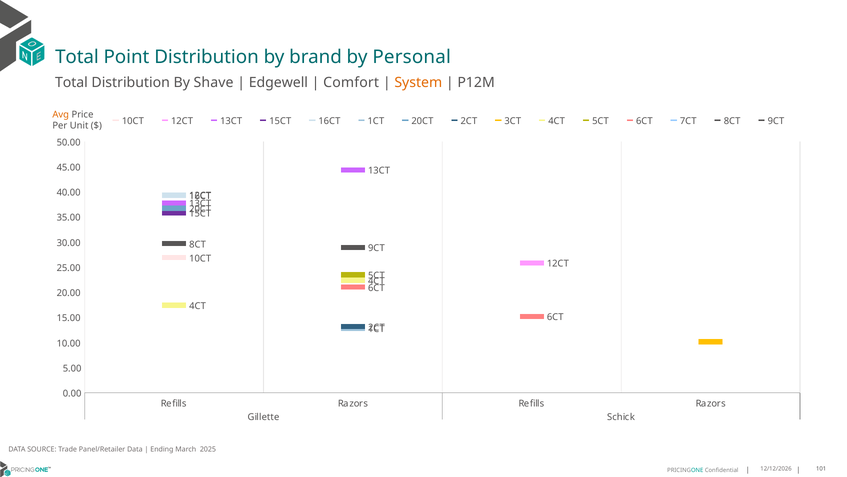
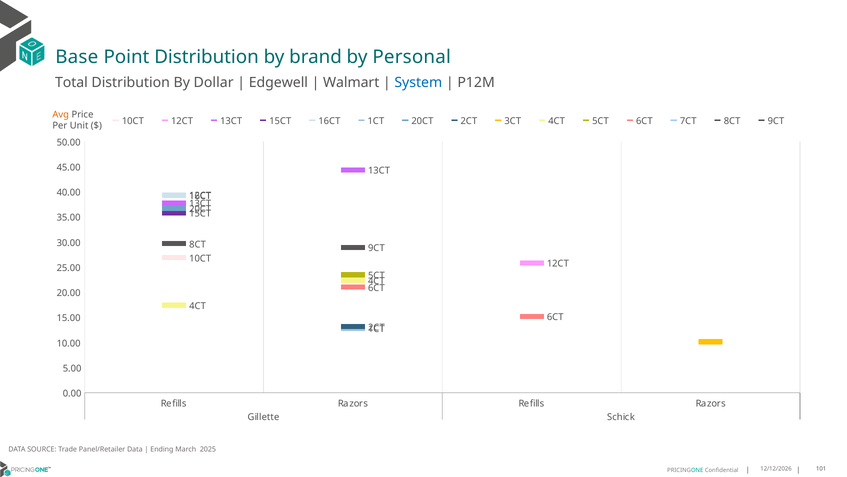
Total at (77, 57): Total -> Base
Shave: Shave -> Dollar
Comfort: Comfort -> Walmart
System colour: orange -> blue
